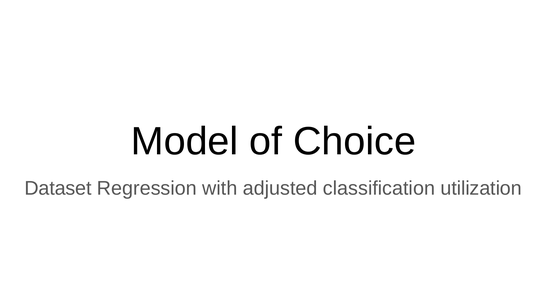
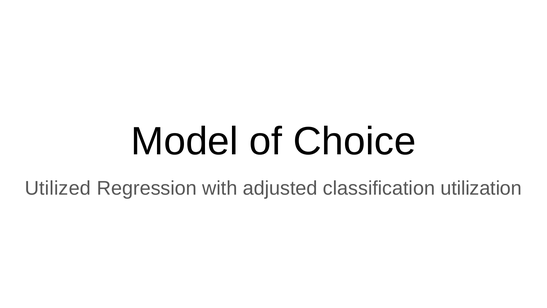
Dataset: Dataset -> Utilized
